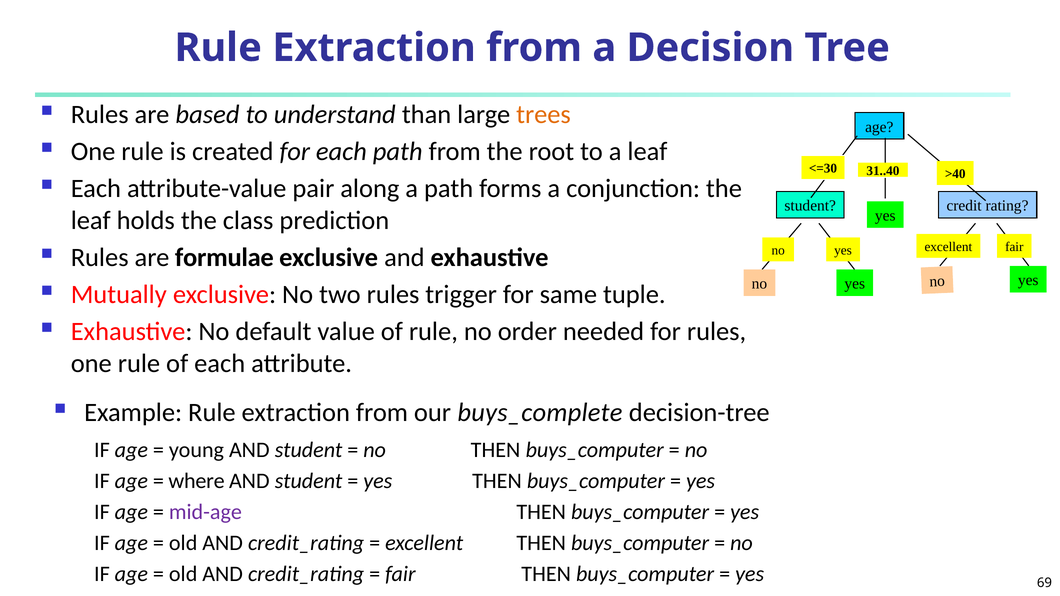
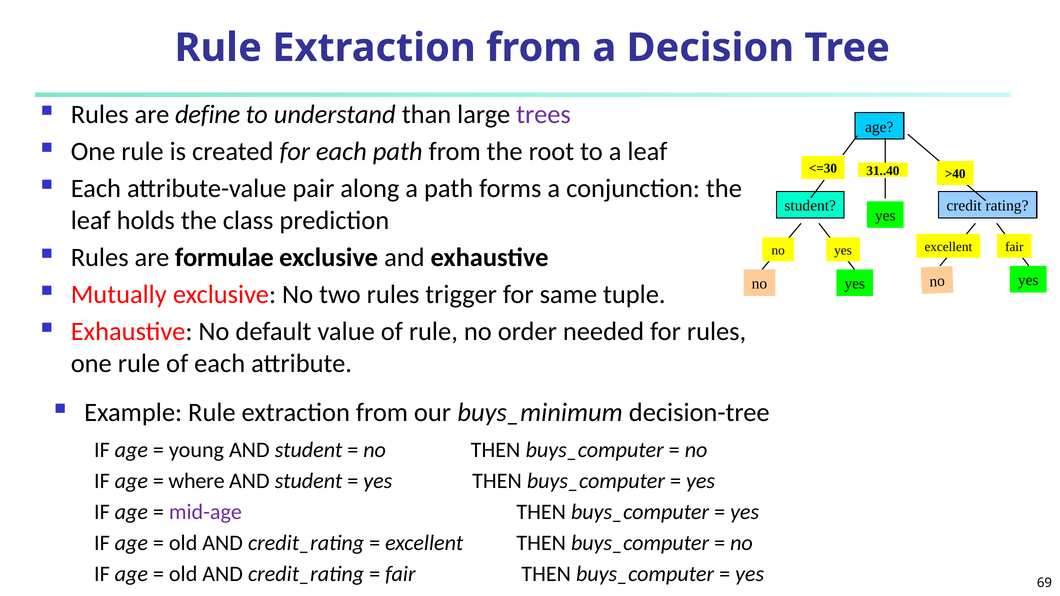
based: based -> define
trees colour: orange -> purple
buys_complete: buys_complete -> buys_minimum
